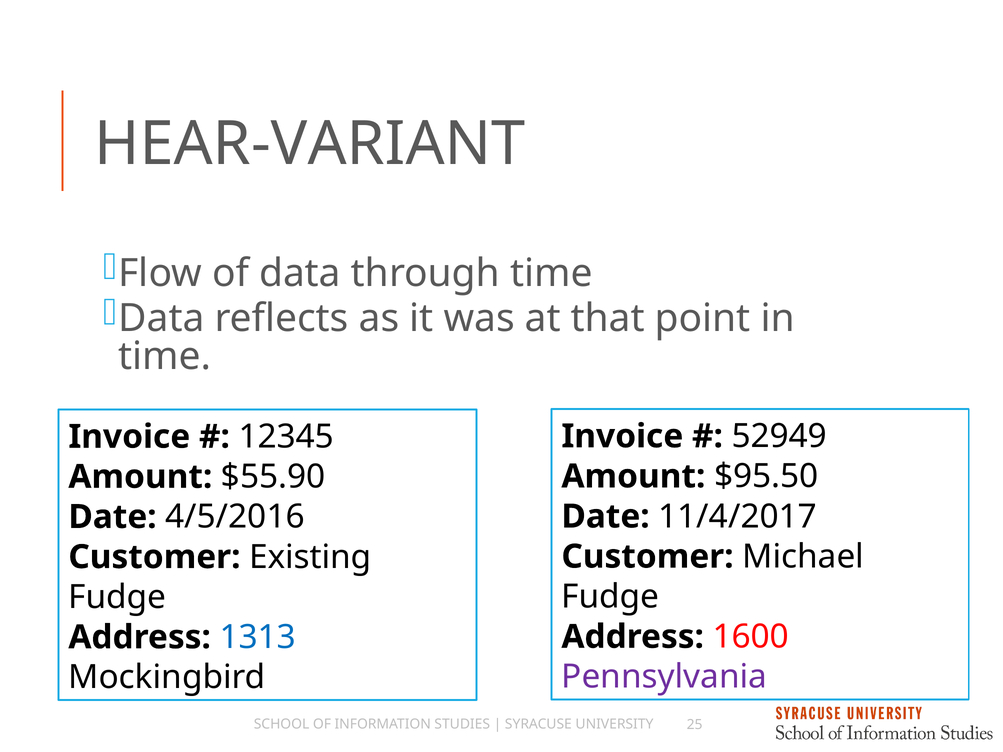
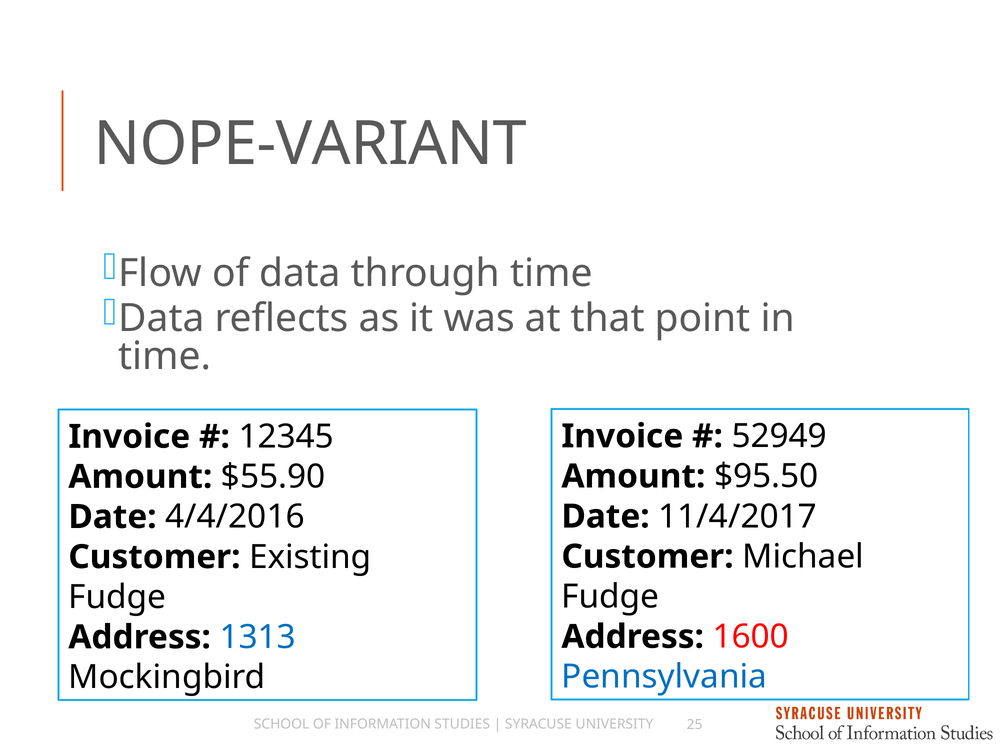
HEAR-VARIANT: HEAR-VARIANT -> NOPE-VARIANT
4/5/2016: 4/5/2016 -> 4/4/2016
Pennsylvania colour: purple -> blue
